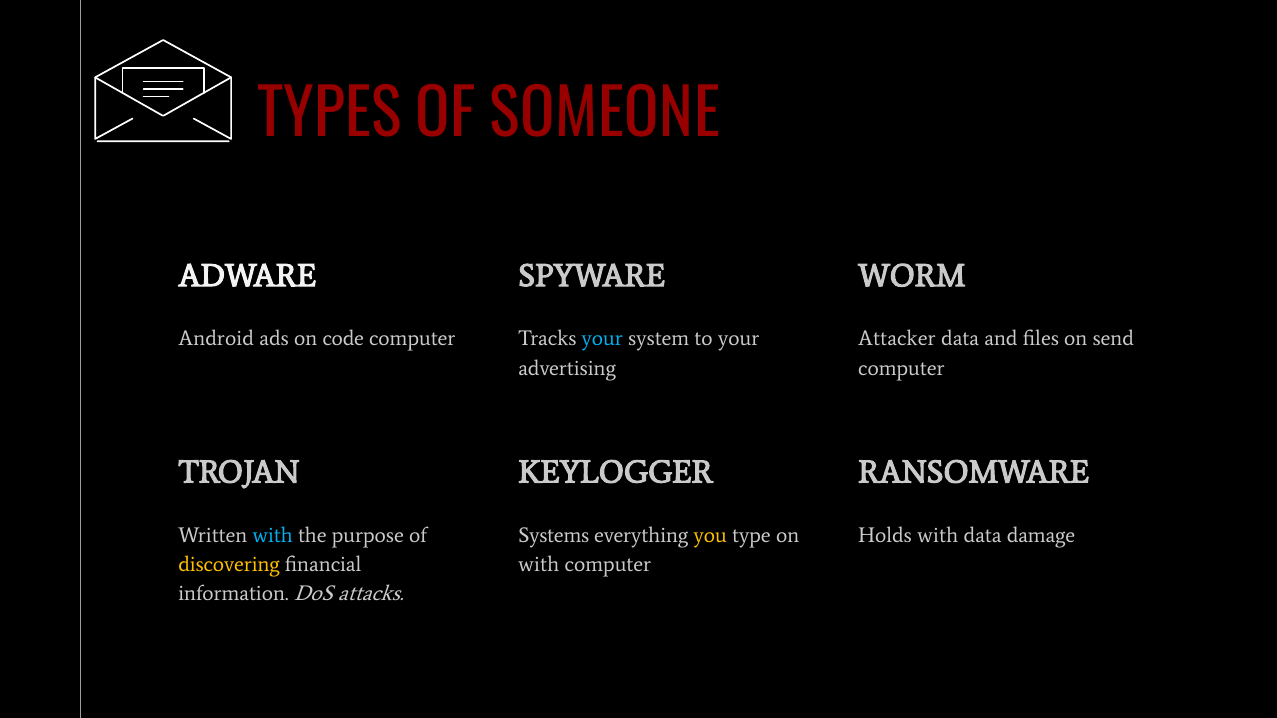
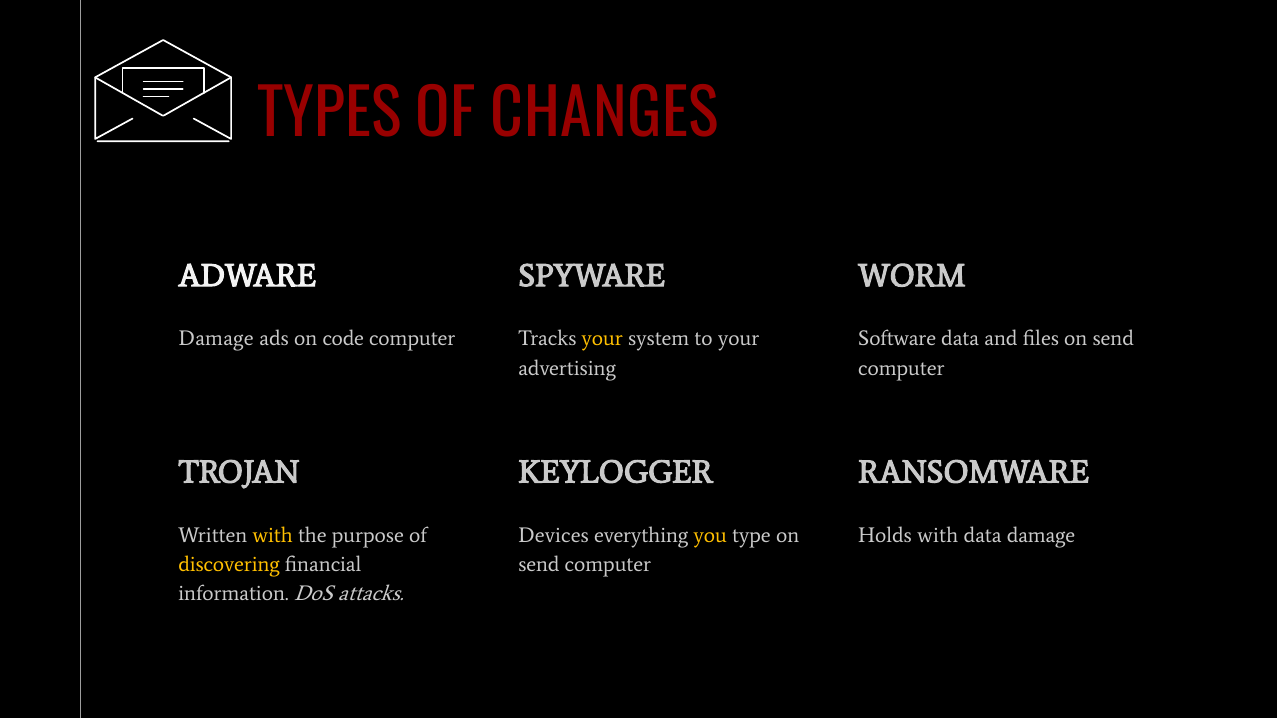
SOMEONE: SOMEONE -> CHANGES
Android at (216, 339): Android -> Damage
your at (602, 339) colour: light blue -> yellow
Attacker: Attacker -> Software
with at (273, 535) colour: light blue -> yellow
Systems: Systems -> Devices
with at (539, 565): with -> send
